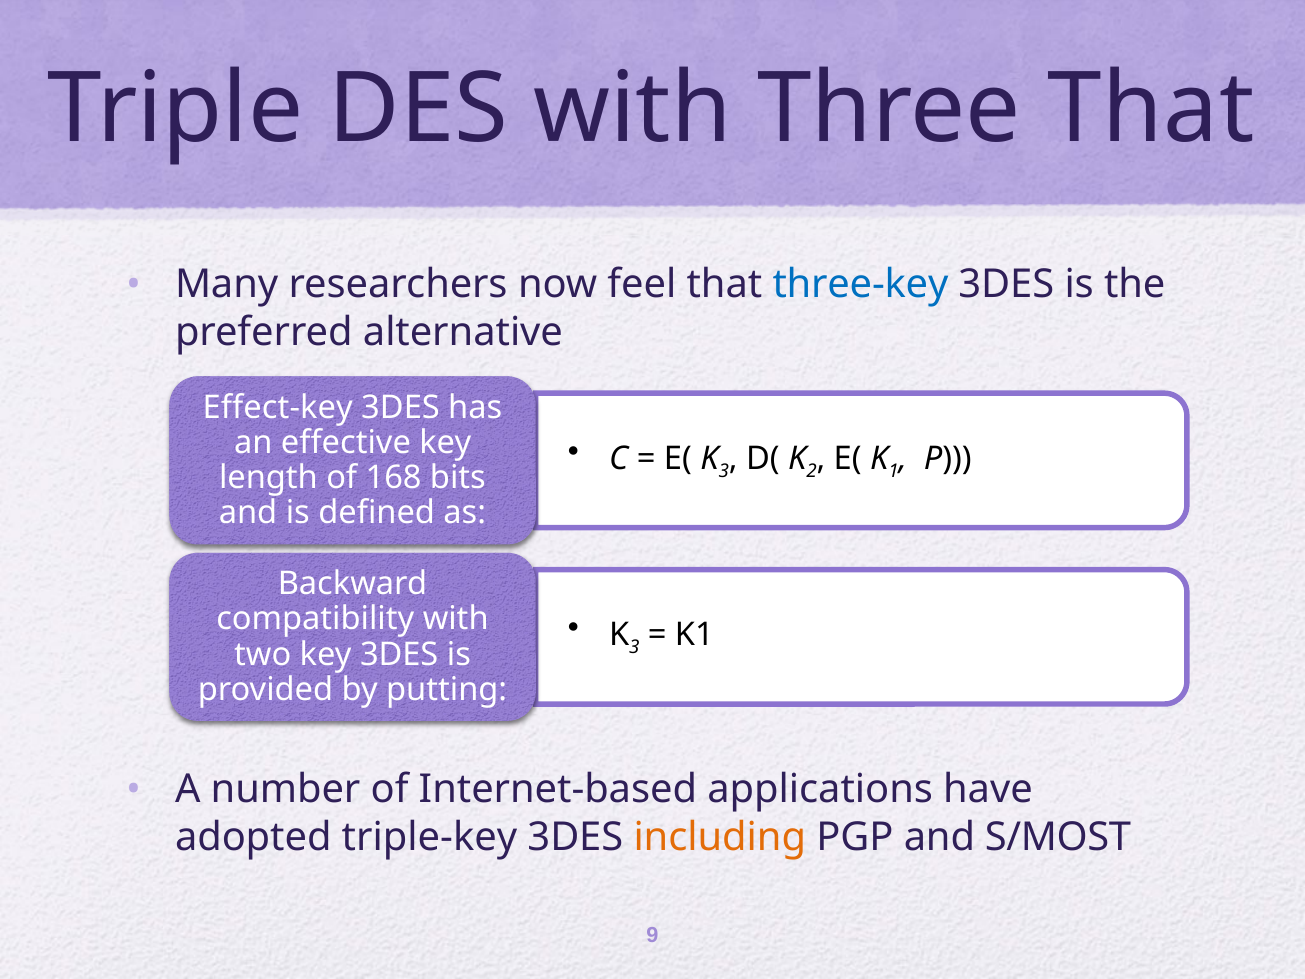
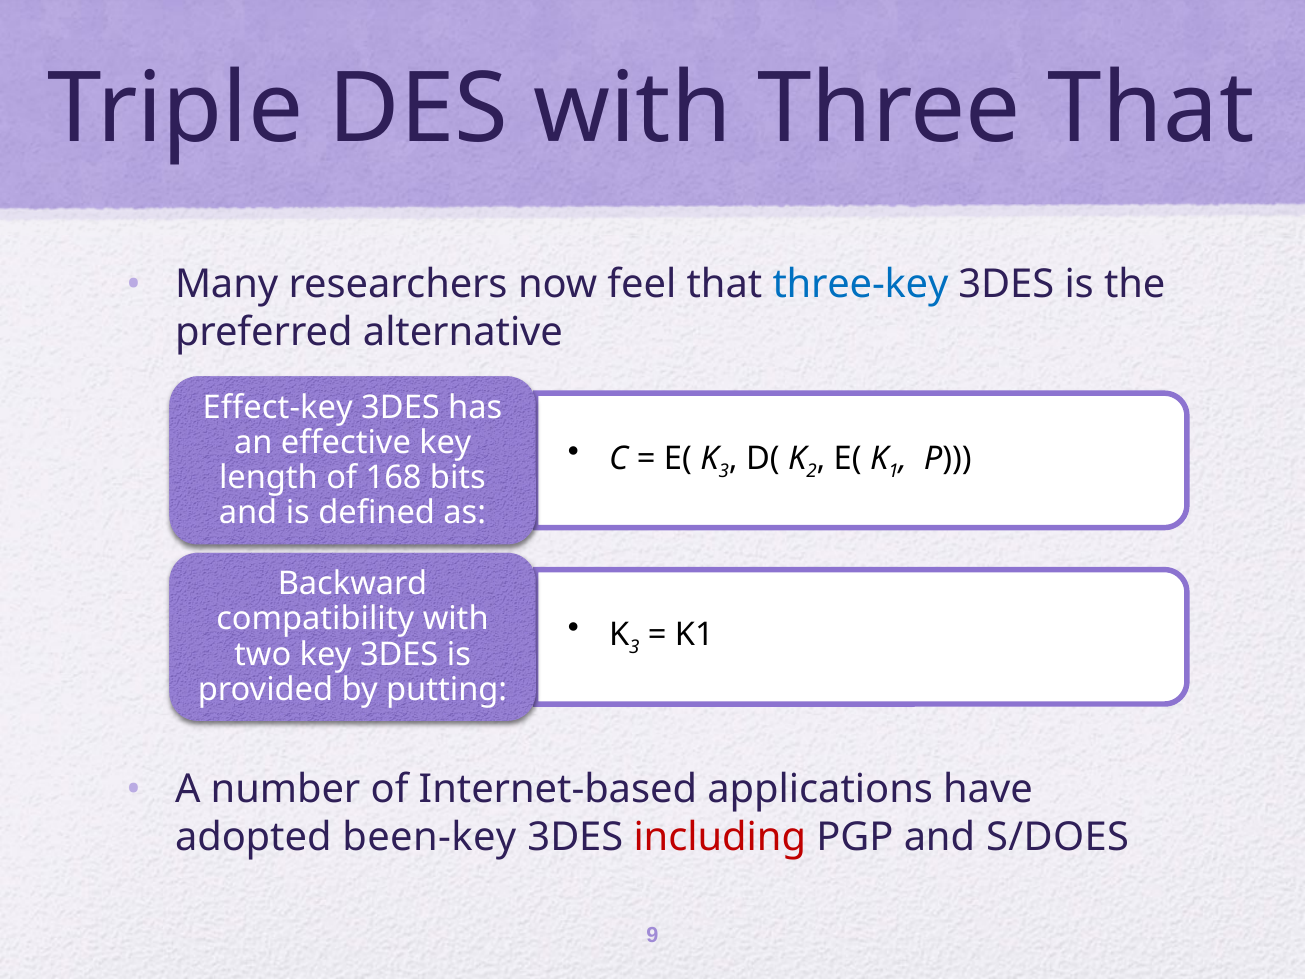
triple-key: triple-key -> been-key
including colour: orange -> red
S/MOST: S/MOST -> S/DOES
